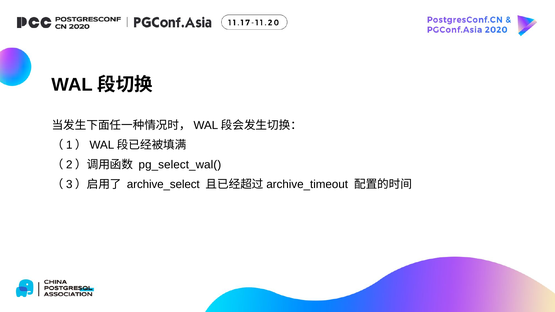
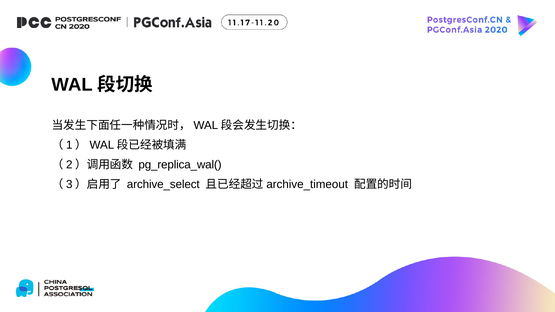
pg_select_wal(: pg_select_wal( -> pg_replica_wal(
